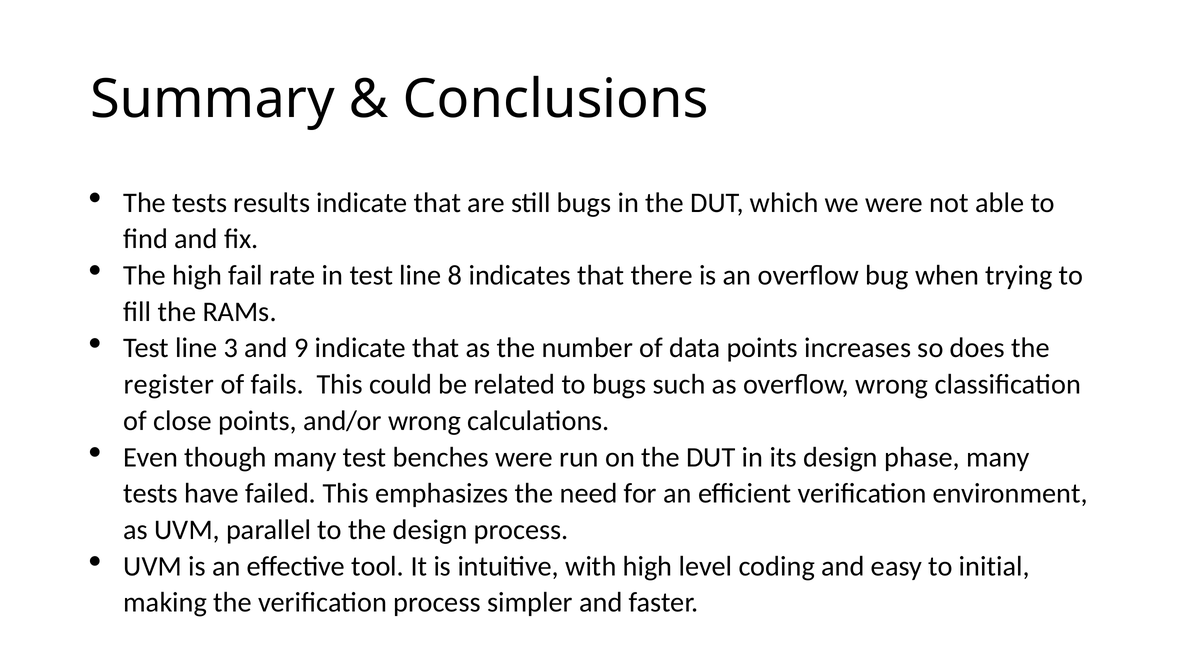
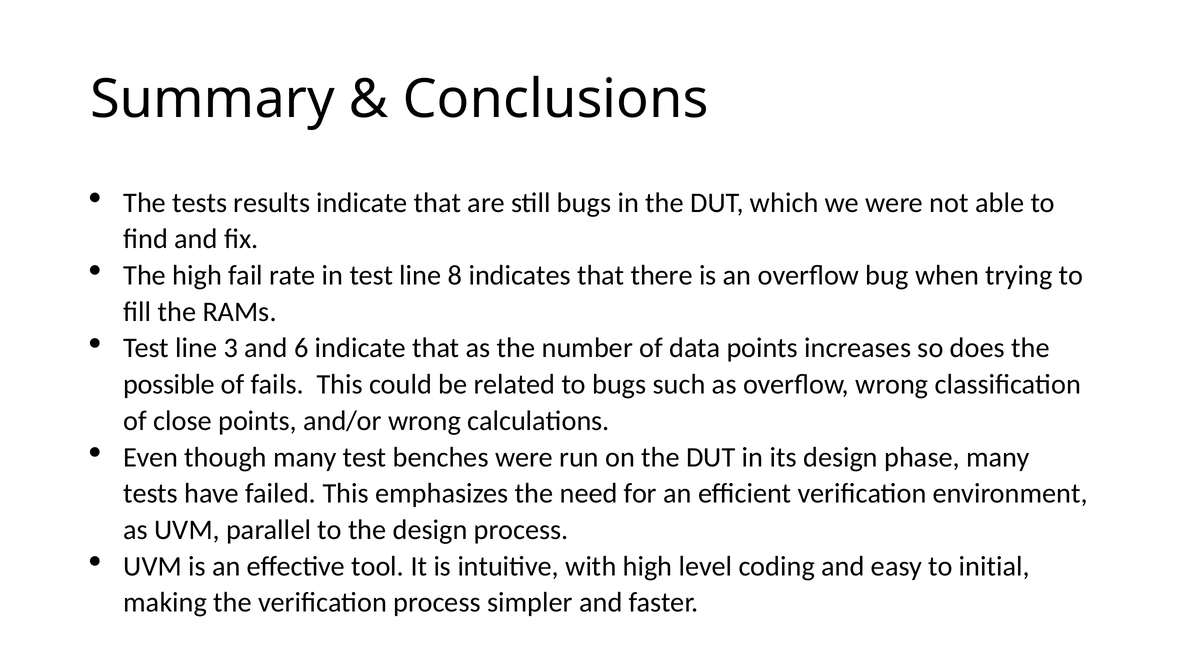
9: 9 -> 6
register: register -> possible
